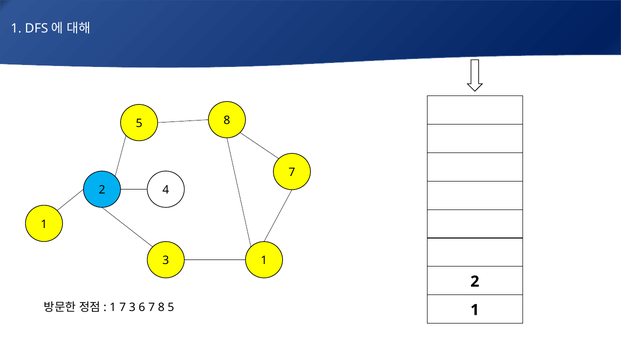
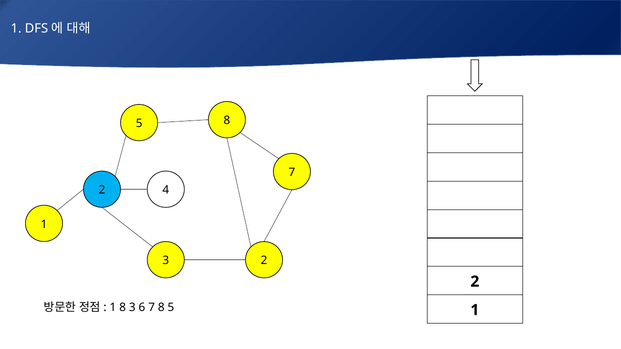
3 1: 1 -> 2
1 7: 7 -> 8
